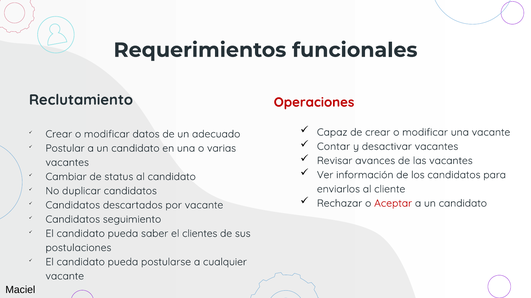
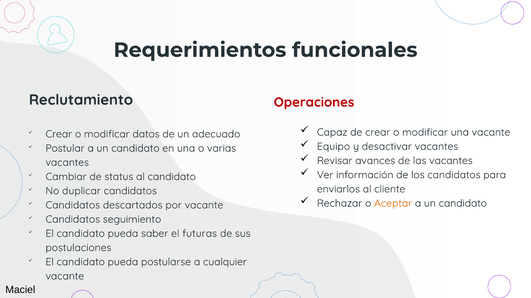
Contar: Contar -> Equipo
Aceptar colour: red -> orange
clientes: clientes -> futuras
